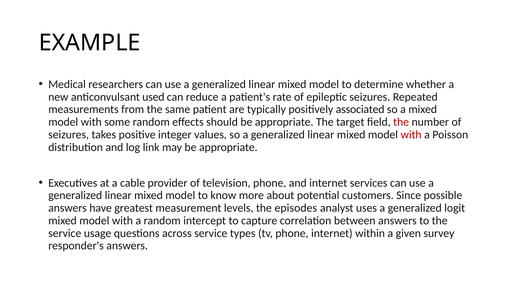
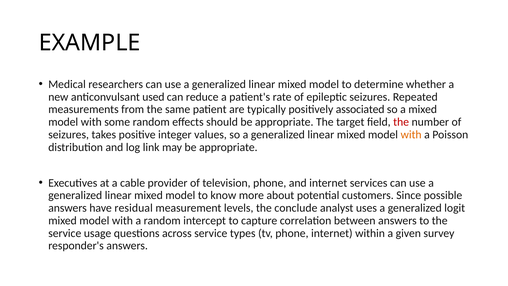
with at (411, 134) colour: red -> orange
greatest: greatest -> residual
episodes: episodes -> conclude
